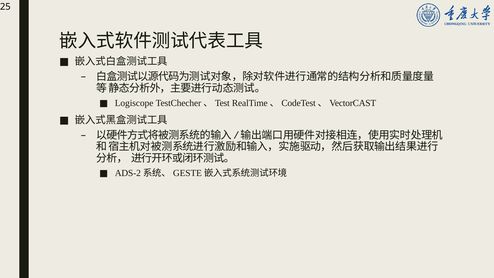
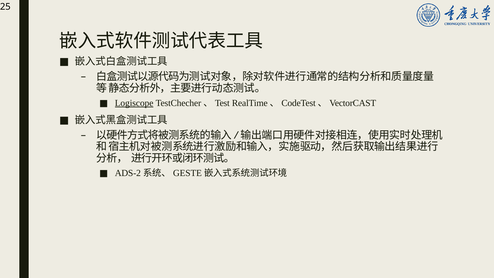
Logiscope underline: none -> present
